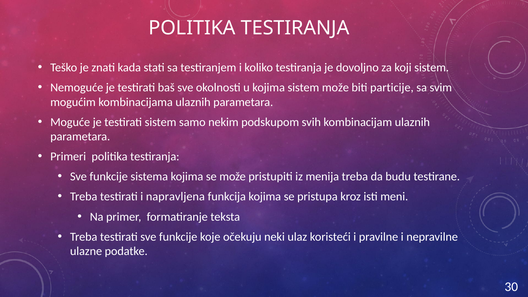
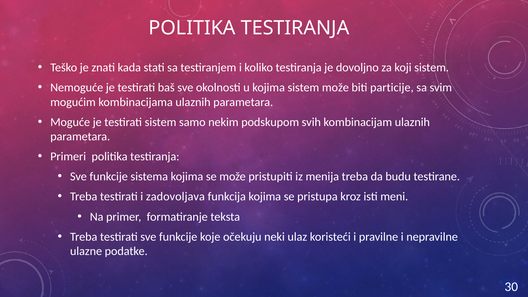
napravljena: napravljena -> zadovoljava
